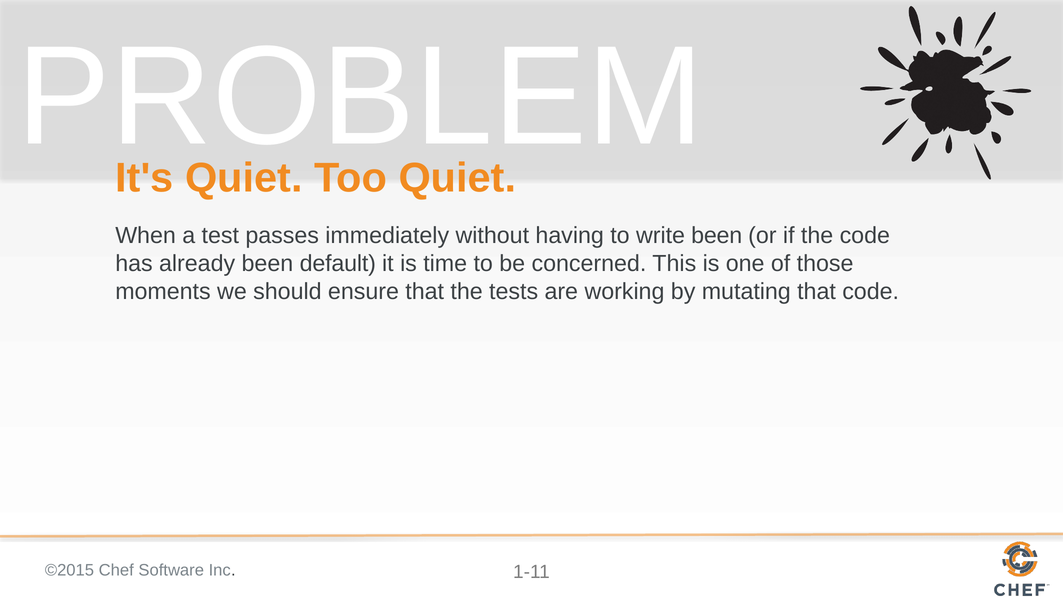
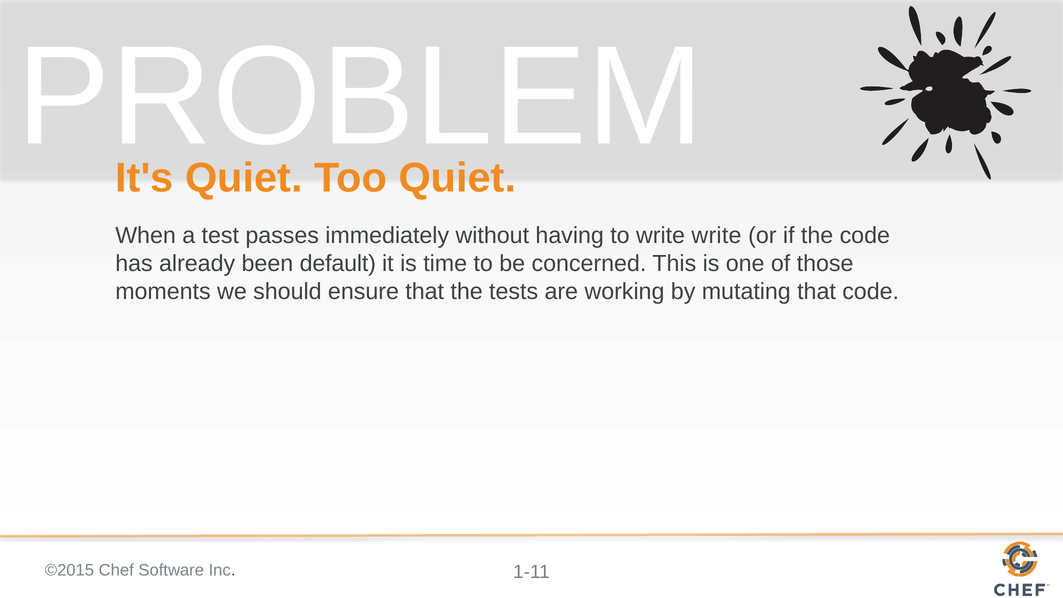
write been: been -> write
